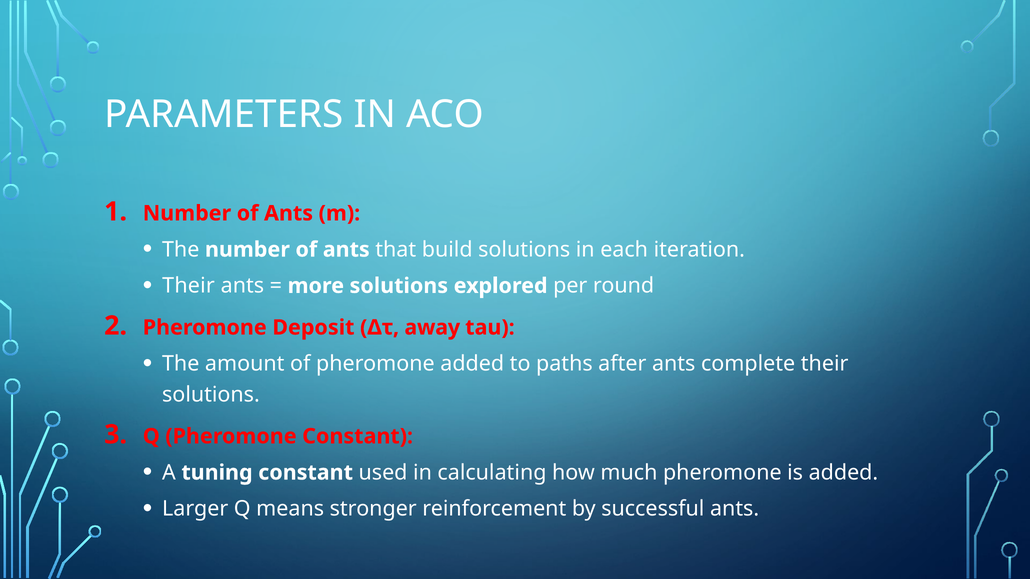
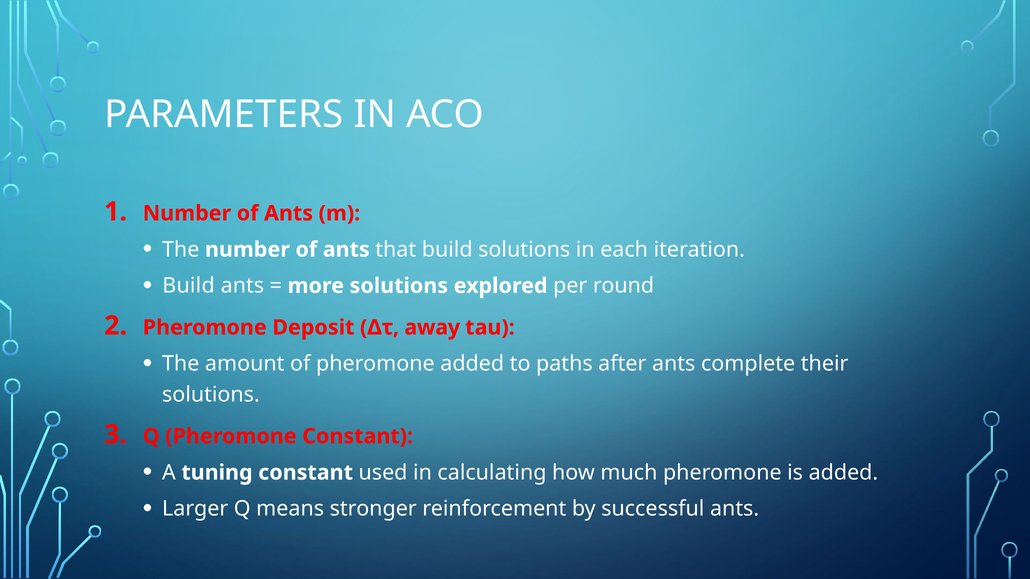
Their at (189, 286): Their -> Build
